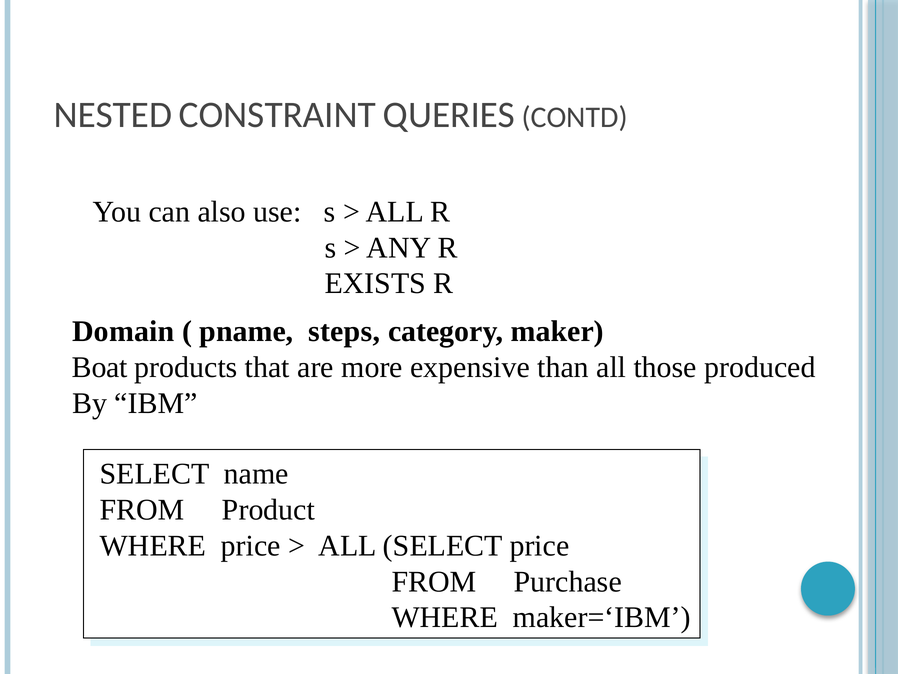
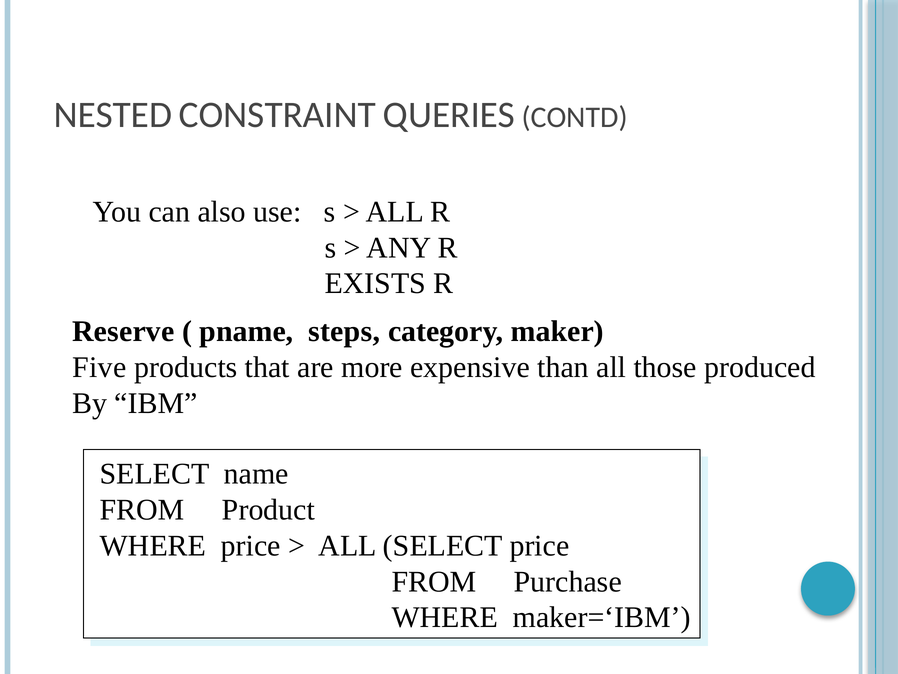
Domain: Domain -> Reserve
Boat: Boat -> Five
